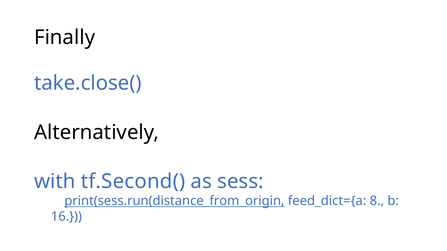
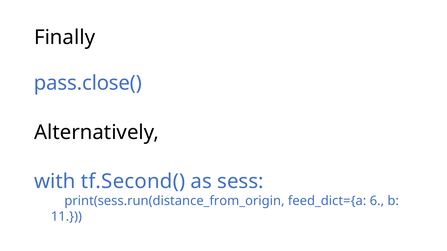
take.close(: take.close( -> pass.close(
print(sess.run(distance_from_origin underline: present -> none
8: 8 -> 6
16: 16 -> 11
